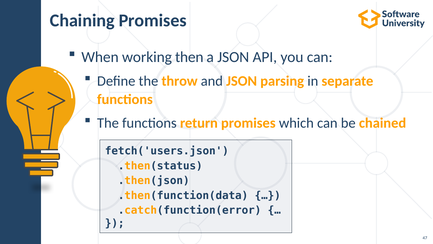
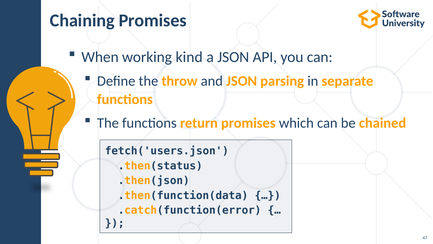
then: then -> kind
